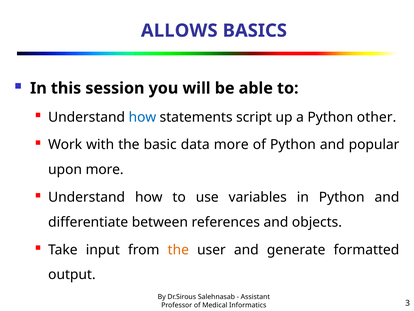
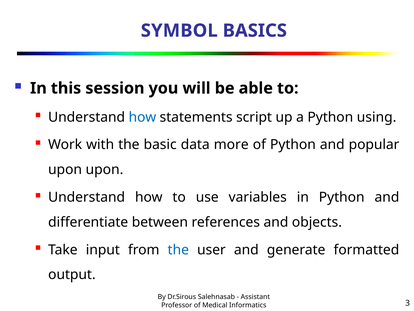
ALLOWS: ALLOWS -> SYMBOL
other: other -> using
upon more: more -> upon
the at (178, 249) colour: orange -> blue
